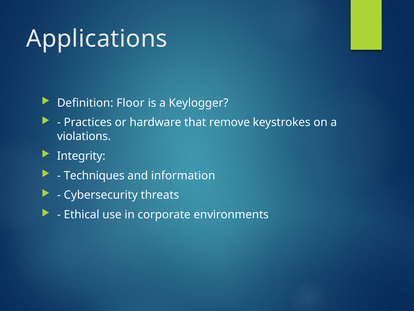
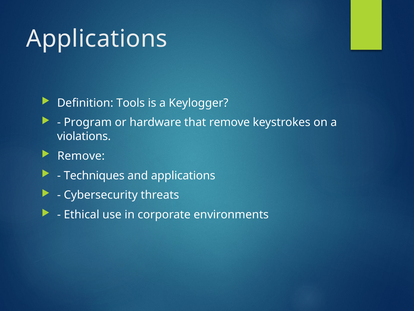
Floor: Floor -> Tools
Practices: Practices -> Program
Integrity at (81, 156): Integrity -> Remove
and information: information -> applications
